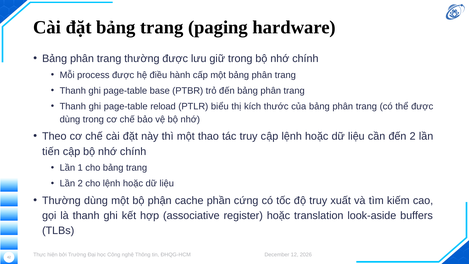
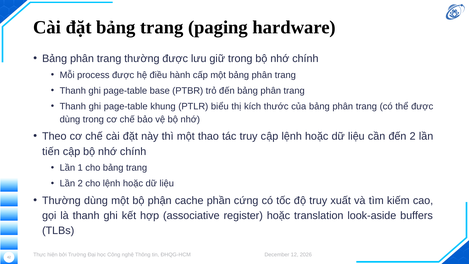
reload: reload -> khung
